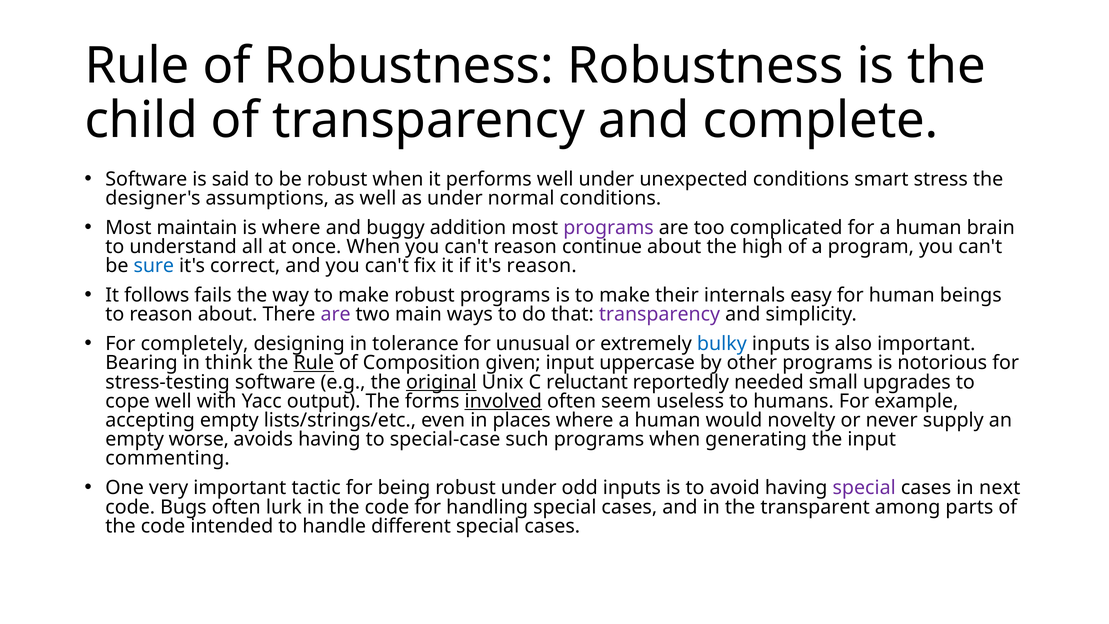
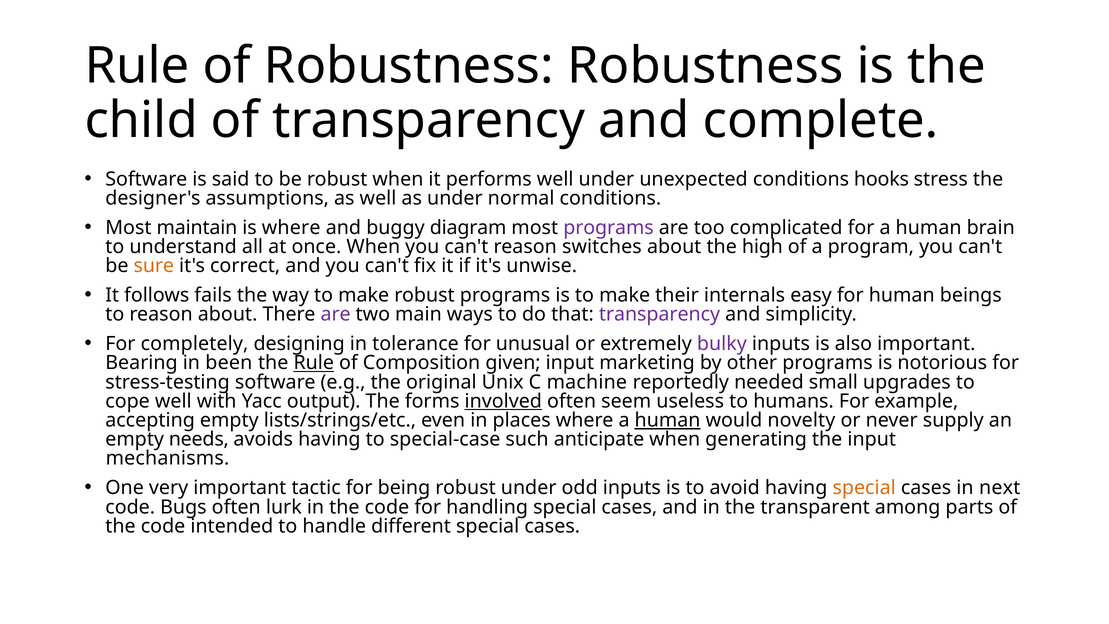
smart: smart -> hooks
addition: addition -> diagram
continue: continue -> switches
sure colour: blue -> orange
it's reason: reason -> unwise
bulky colour: blue -> purple
think: think -> been
uppercase: uppercase -> marketing
original underline: present -> none
reluctant: reluctant -> machine
human at (668, 420) underline: none -> present
worse: worse -> needs
such programs: programs -> anticipate
commenting: commenting -> mechanisms
special at (864, 488) colour: purple -> orange
